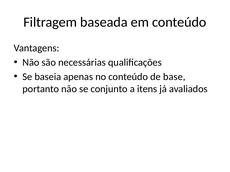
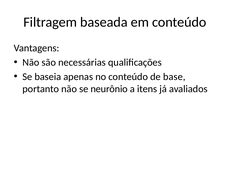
conjunto: conjunto -> neurônio
